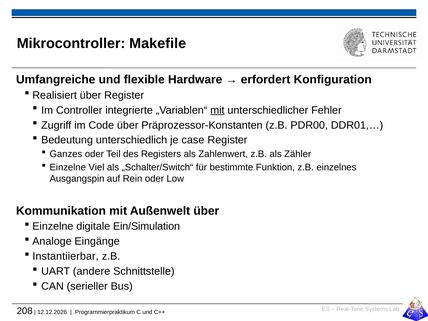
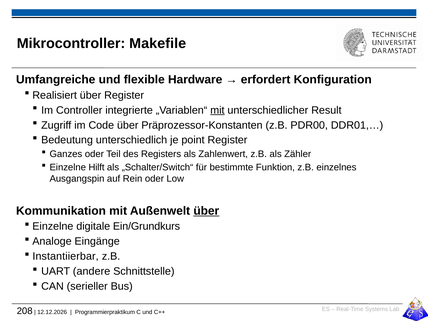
Fehler: Fehler -> Result
case: case -> point
Viel: Viel -> Hilft
über at (206, 211) underline: none -> present
Ein/Simulation: Ein/Simulation -> Ein/Grundkurs
